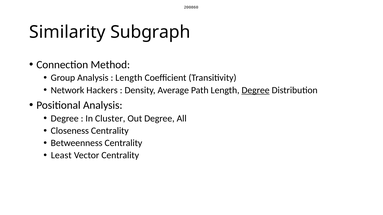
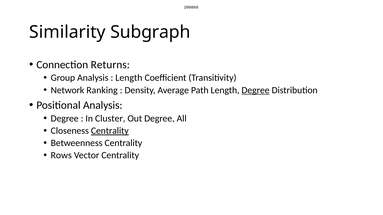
Method: Method -> Returns
Hackers: Hackers -> Ranking
Centrality at (110, 131) underline: none -> present
Least: Least -> Rows
